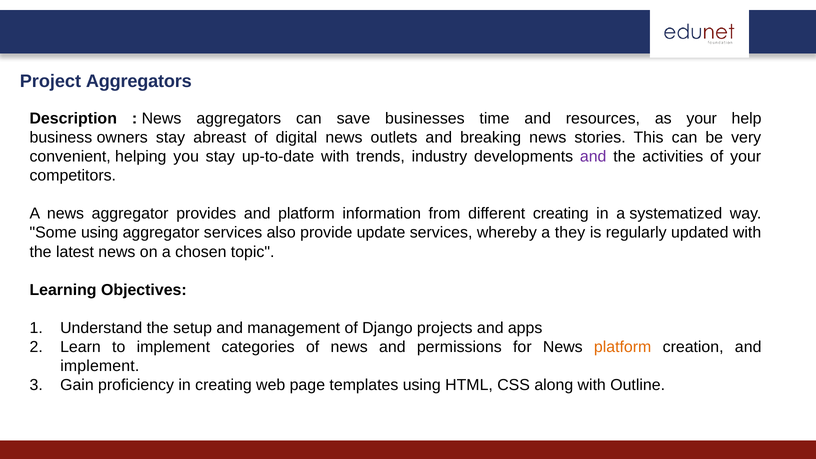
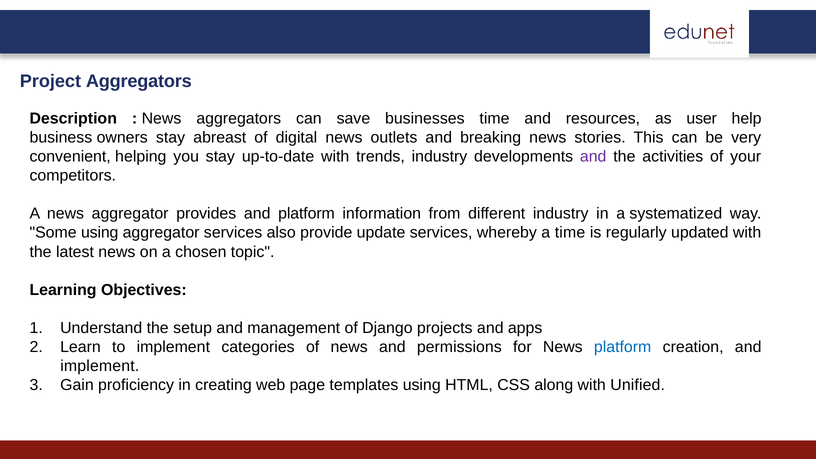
as your: your -> user
different creating: creating -> industry
a they: they -> time
platform at (623, 347) colour: orange -> blue
Outline: Outline -> Unified
